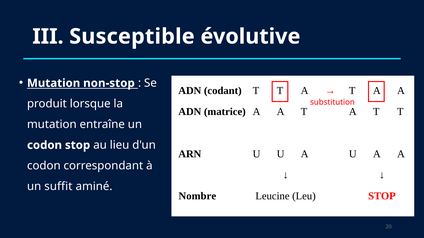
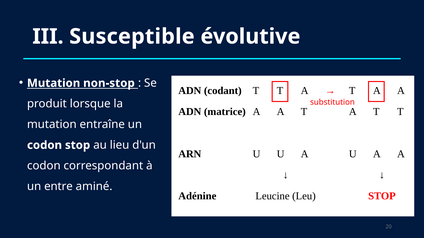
suffit: suffit -> entre
Nombre: Nombre -> Adénine
